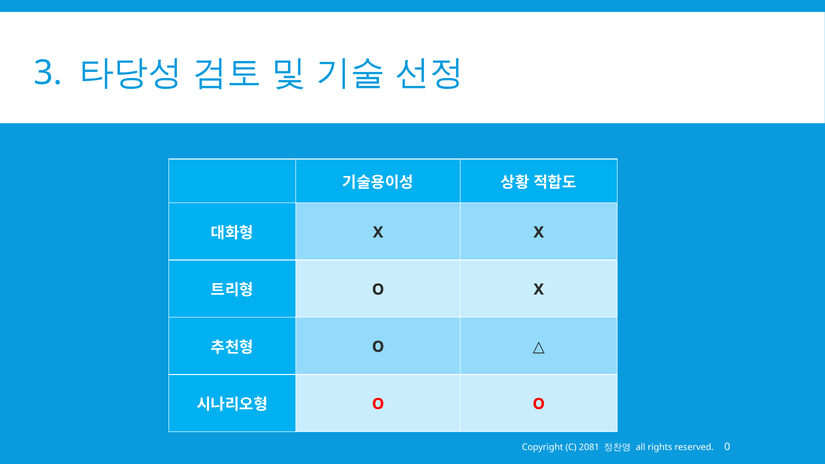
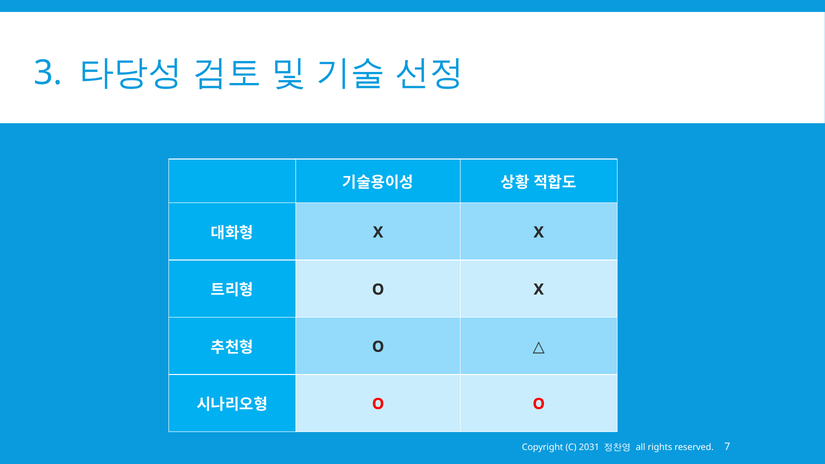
2081: 2081 -> 2031
0: 0 -> 7
